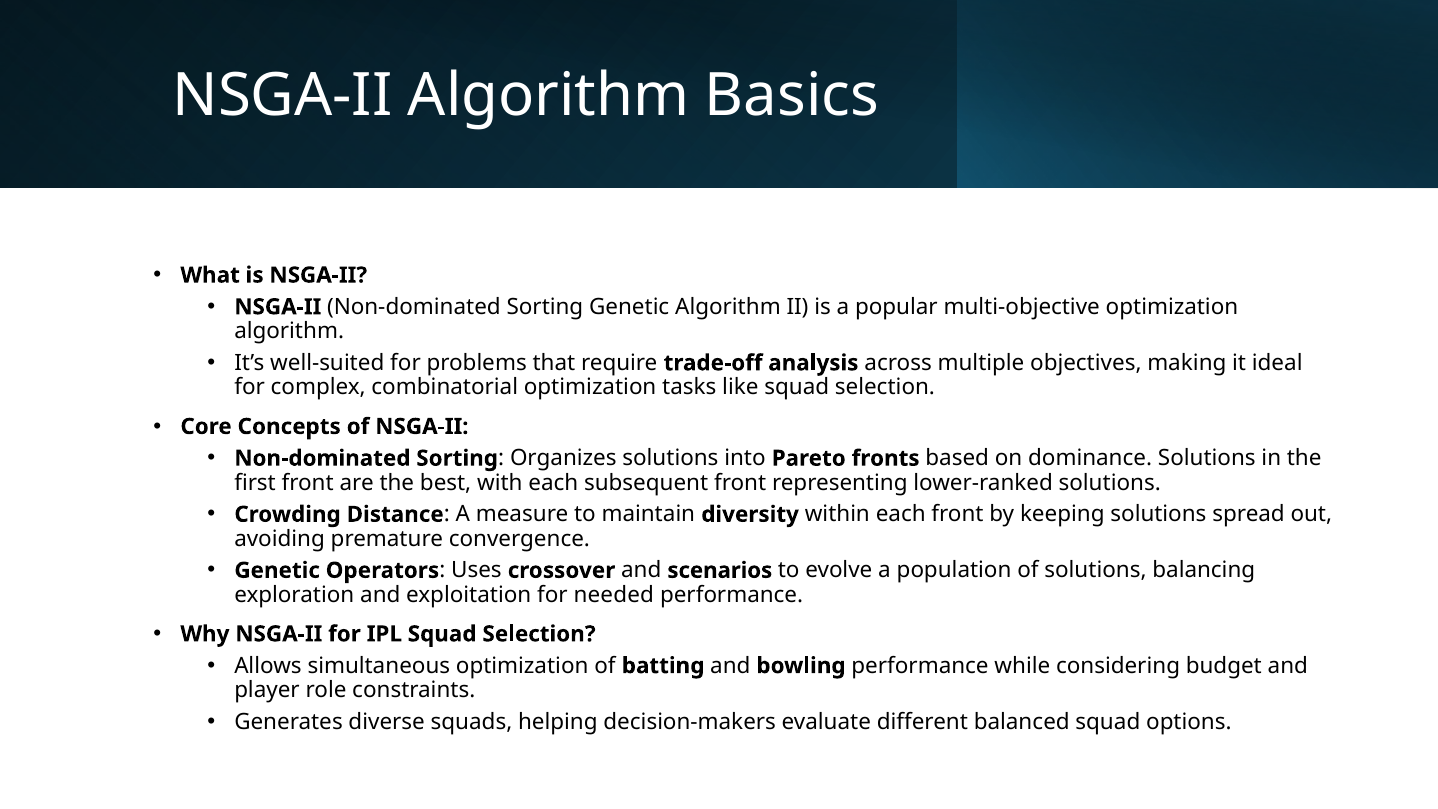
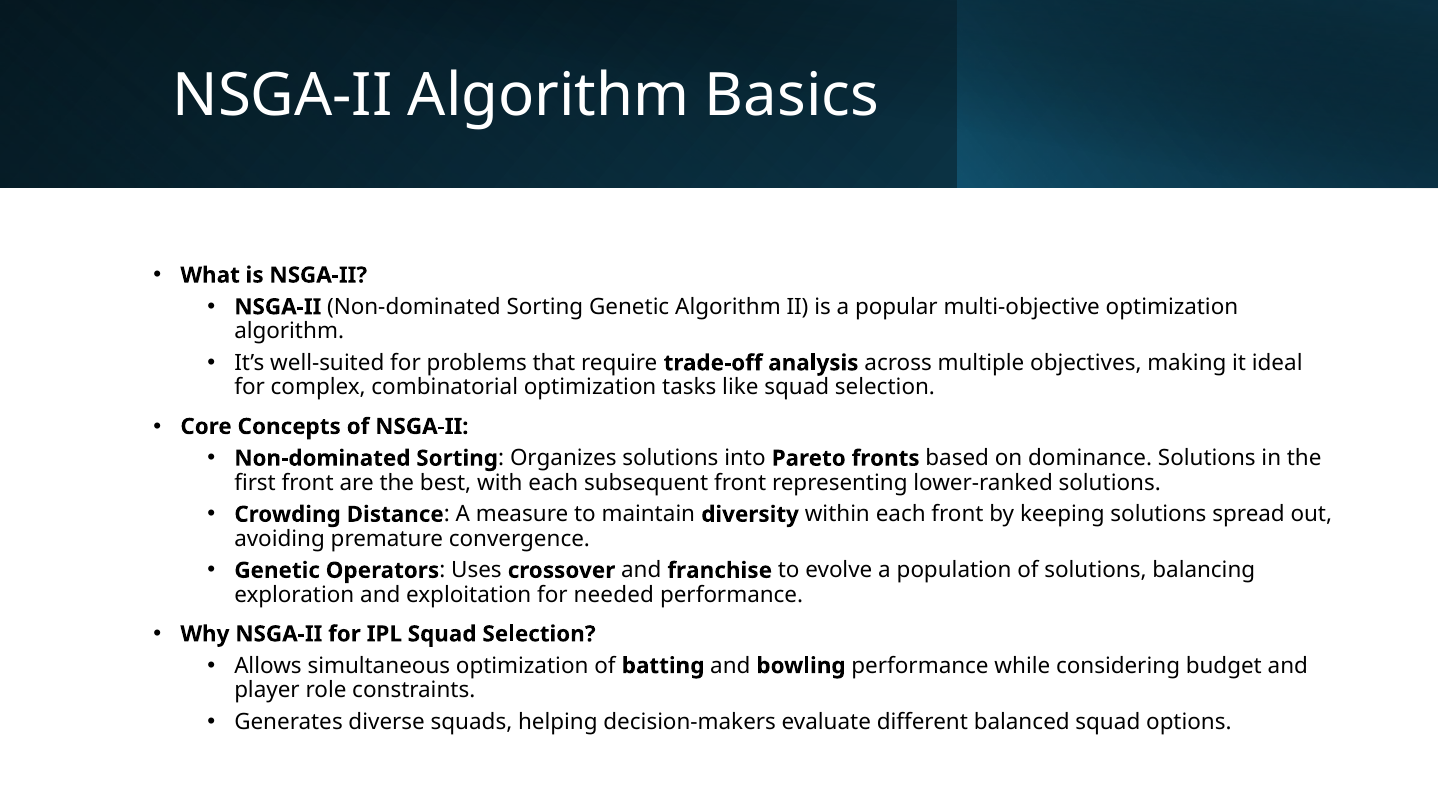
scenarios: scenarios -> franchise
